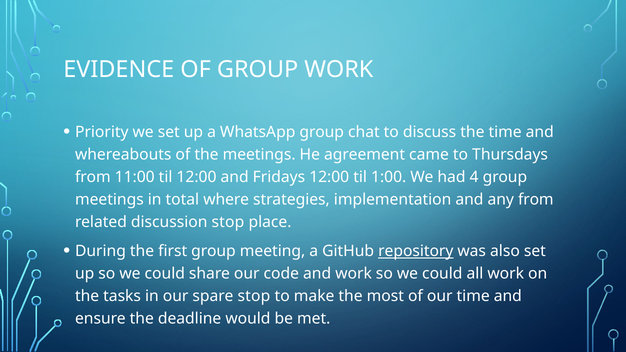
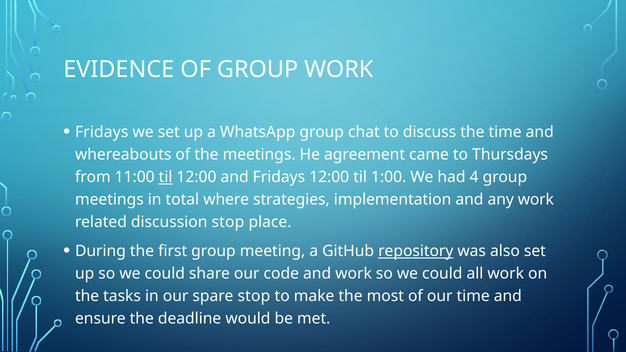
Priority at (102, 132): Priority -> Fridays
til at (166, 177) underline: none -> present
any from: from -> work
